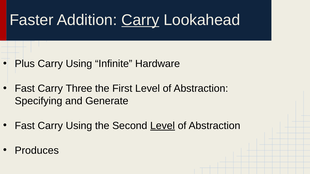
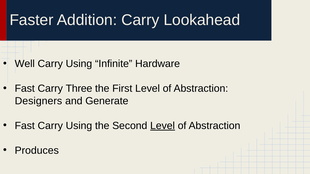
Carry at (140, 20) underline: present -> none
Plus: Plus -> Well
Specifying: Specifying -> Designers
